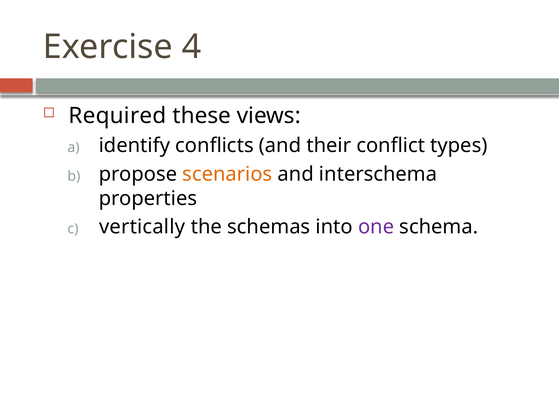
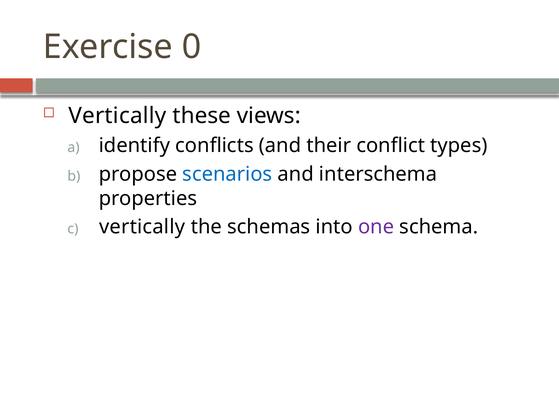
4: 4 -> 0
Required at (117, 116): Required -> Vertically
scenarios colour: orange -> blue
